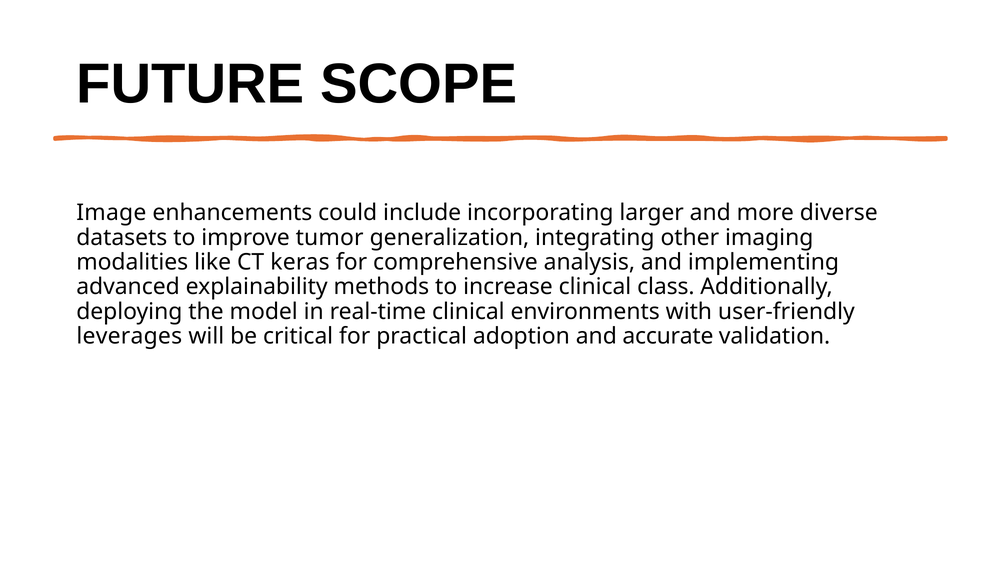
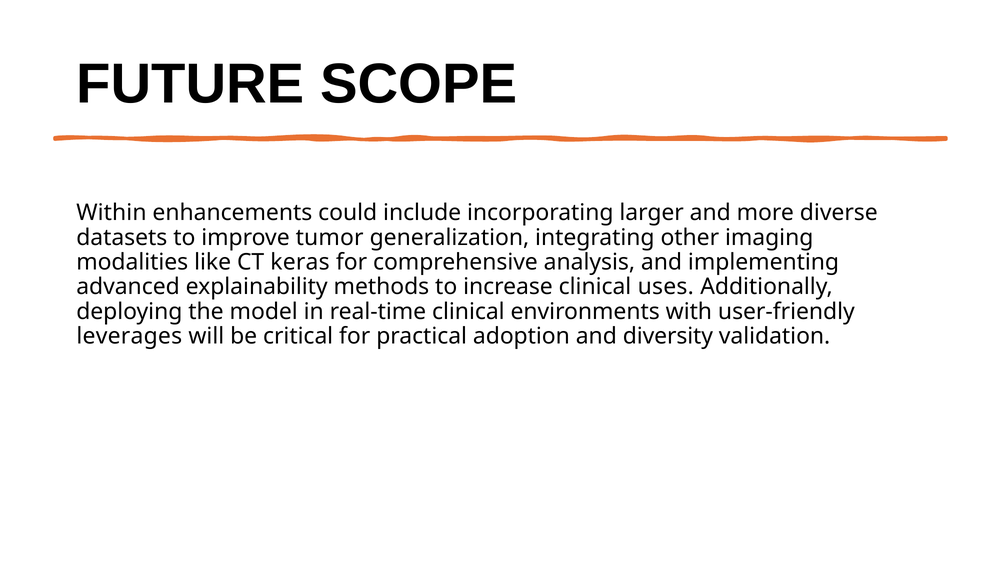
Image: Image -> Within
class: class -> uses
accurate: accurate -> diversity
